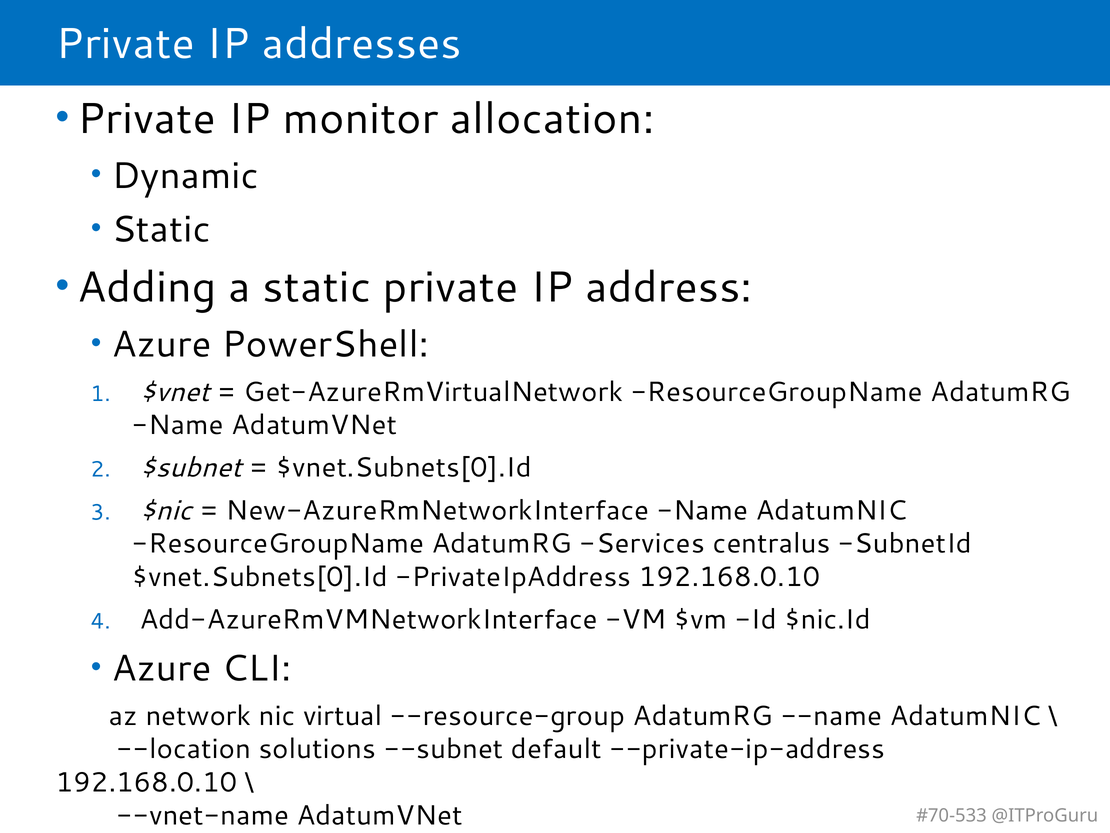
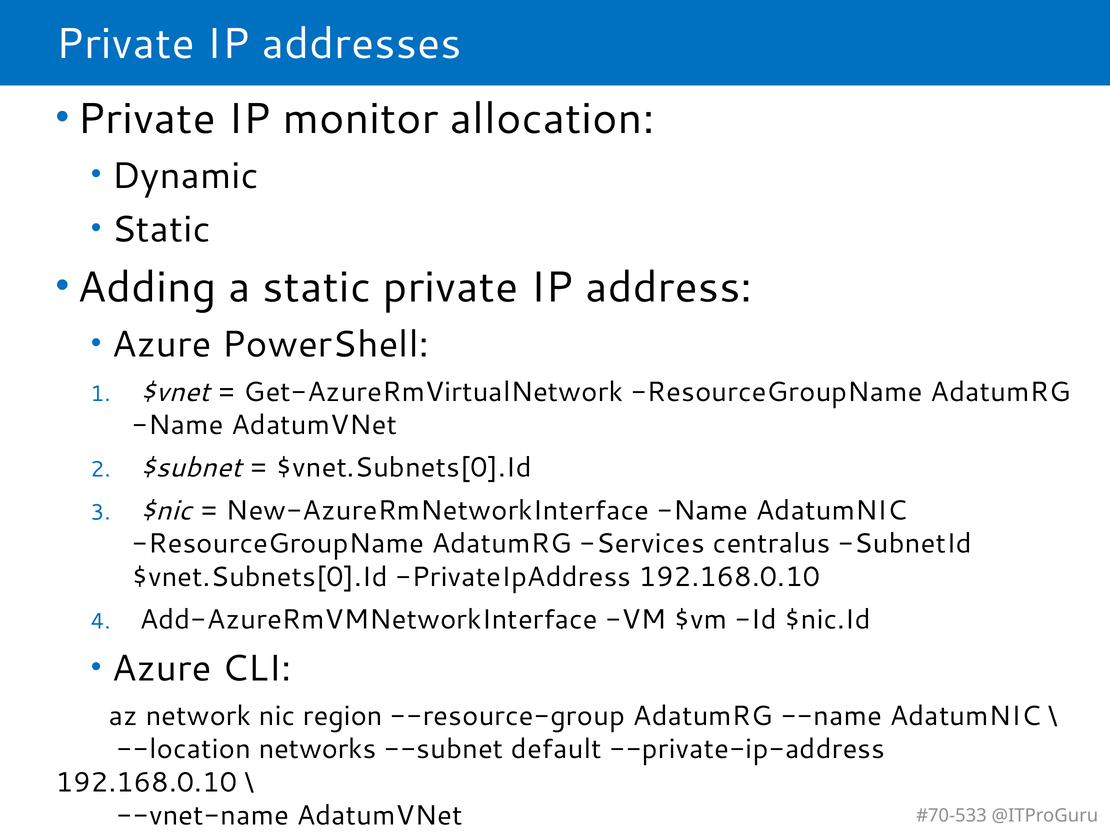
virtual: virtual -> region
solutions: solutions -> networks
